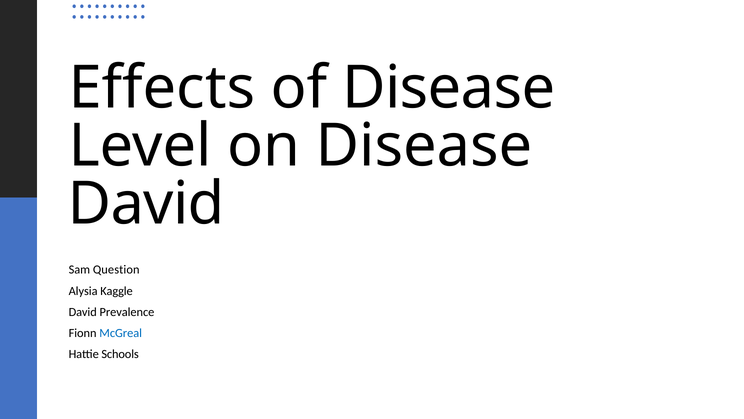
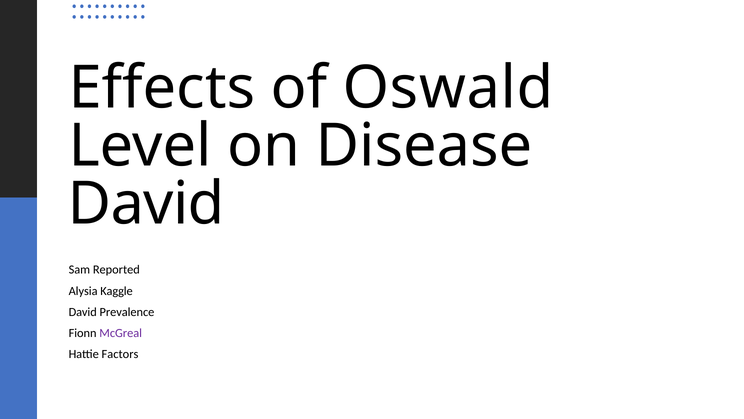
of Disease: Disease -> Oswald
Question: Question -> Reported
McGreal colour: blue -> purple
Schools: Schools -> Factors
